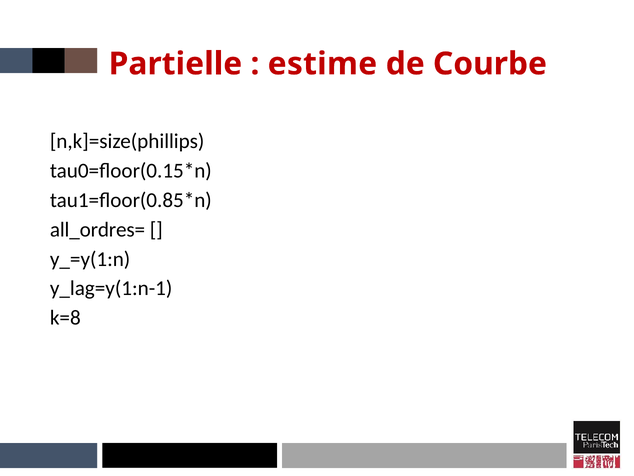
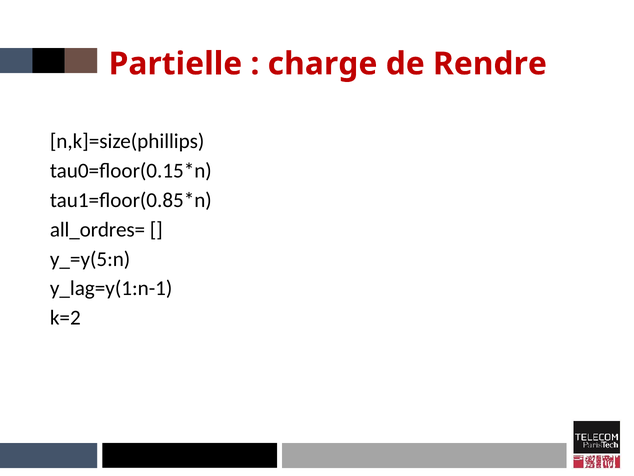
estime: estime -> charge
Courbe: Courbe -> Rendre
y_=y(1:n: y_=y(1:n -> y_=y(5:n
k=8: k=8 -> k=2
